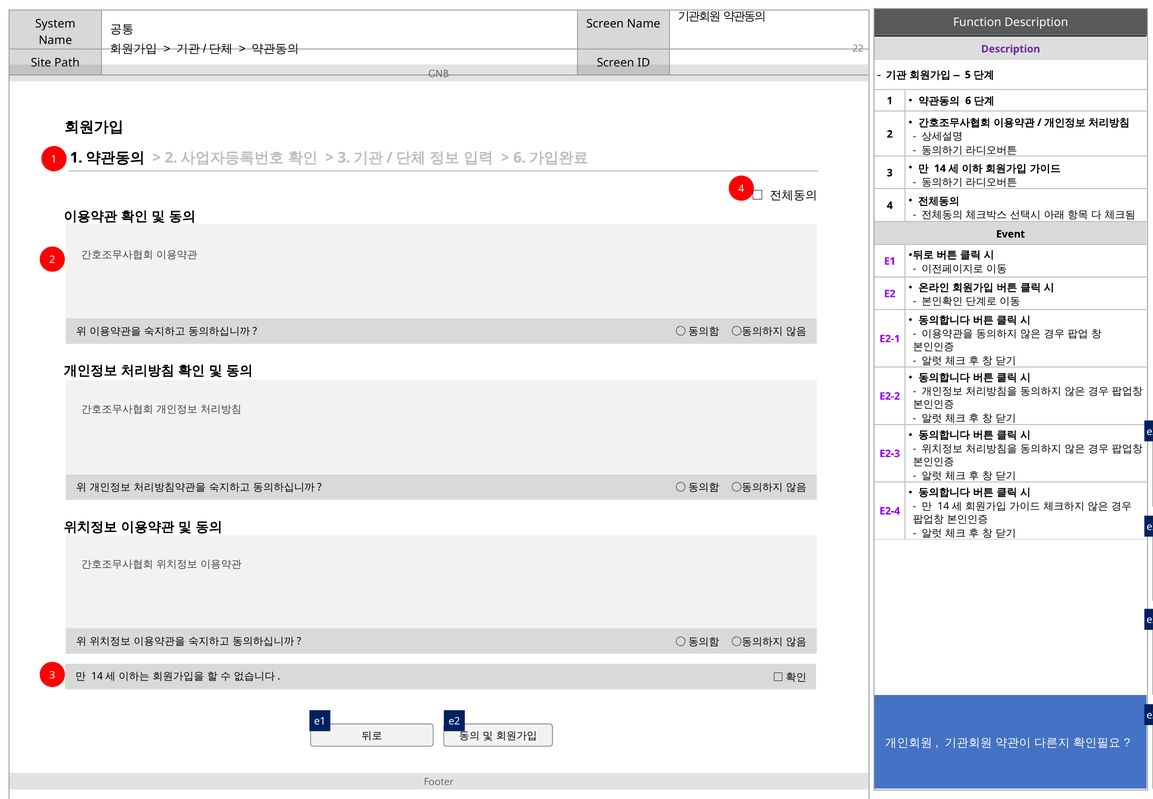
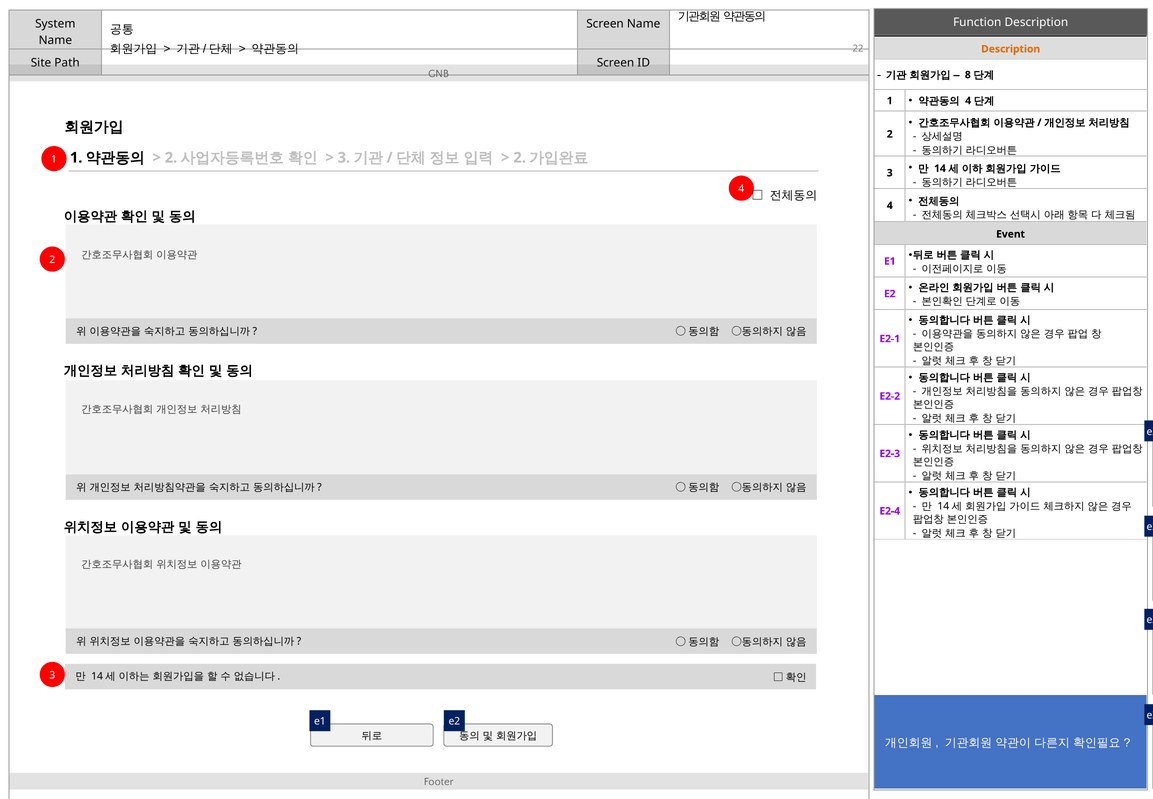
Description at (1011, 49) colour: purple -> orange
5: 5 -> 8
6 at (968, 101): 6 -> 4
6 at (520, 158): 6 -> 2
